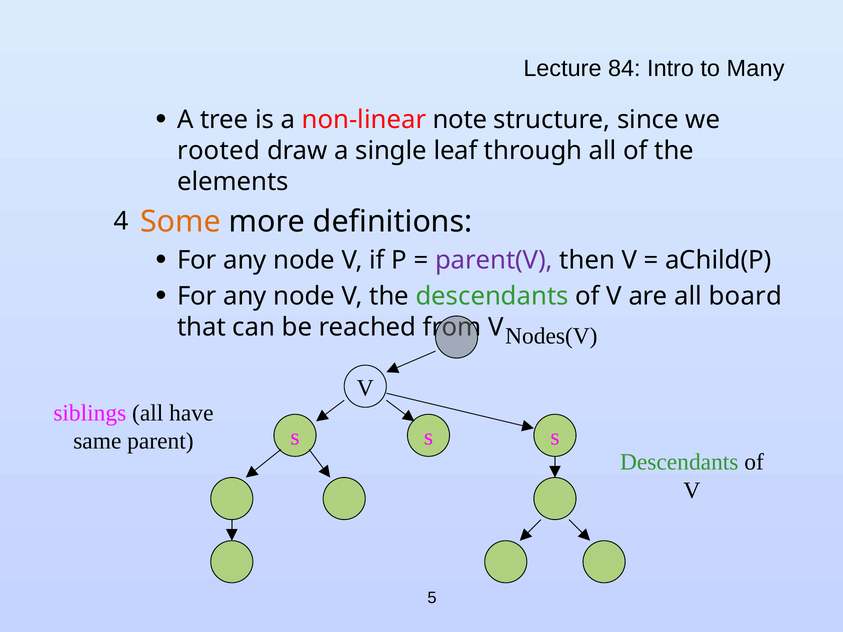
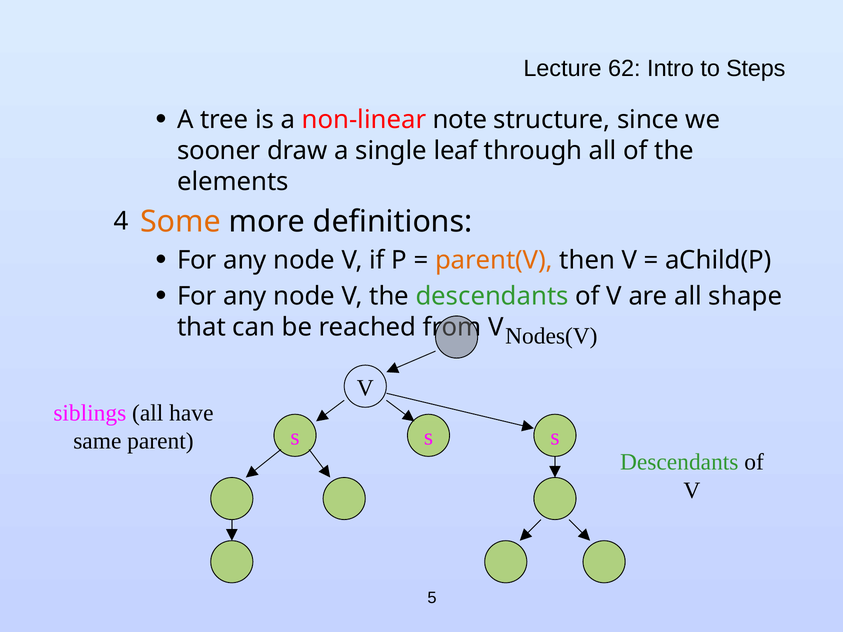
84: 84 -> 62
Many: Many -> Steps
rooted: rooted -> sooner
parent(V colour: purple -> orange
board: board -> shape
